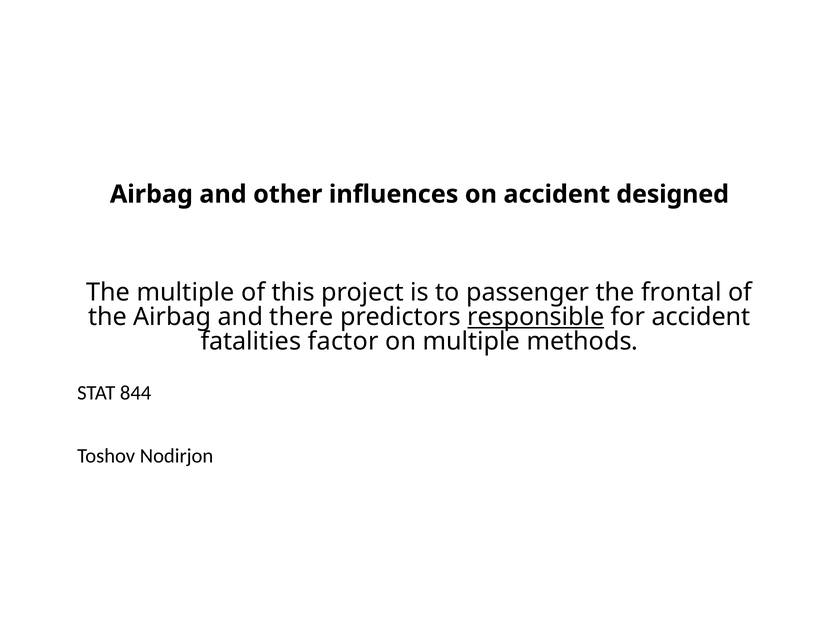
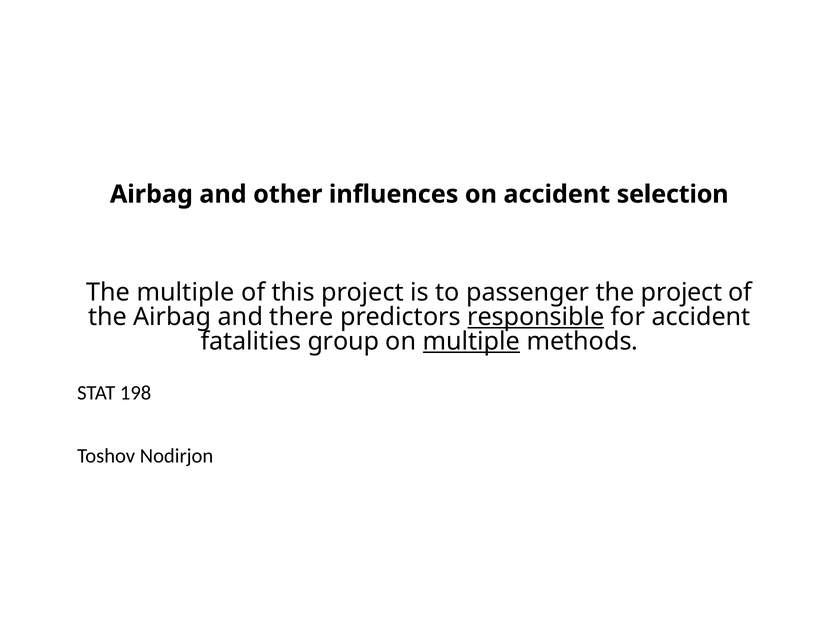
designed: designed -> selection
the frontal: frontal -> project
factor: factor -> group
multiple at (471, 341) underline: none -> present
844: 844 -> 198
